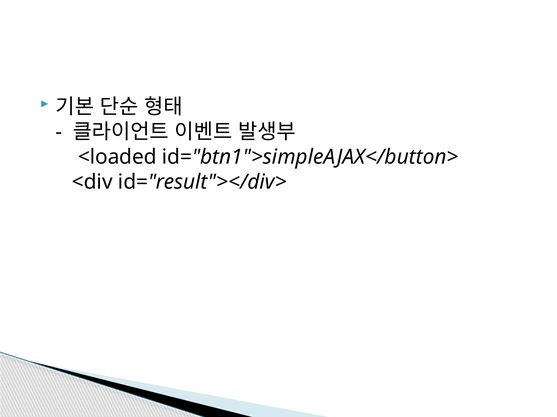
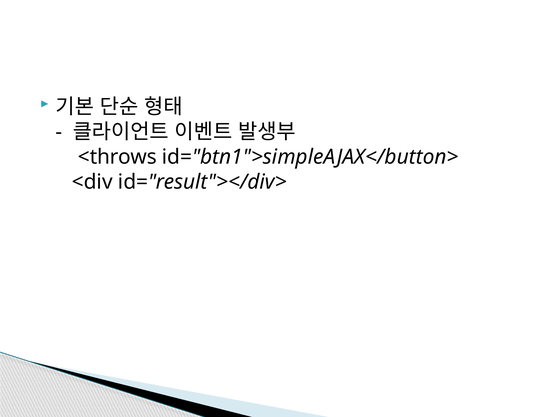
<loaded: <loaded -> <throws
